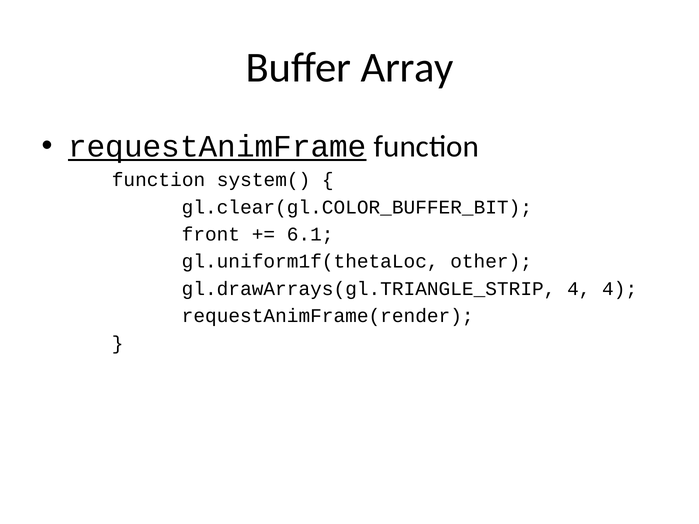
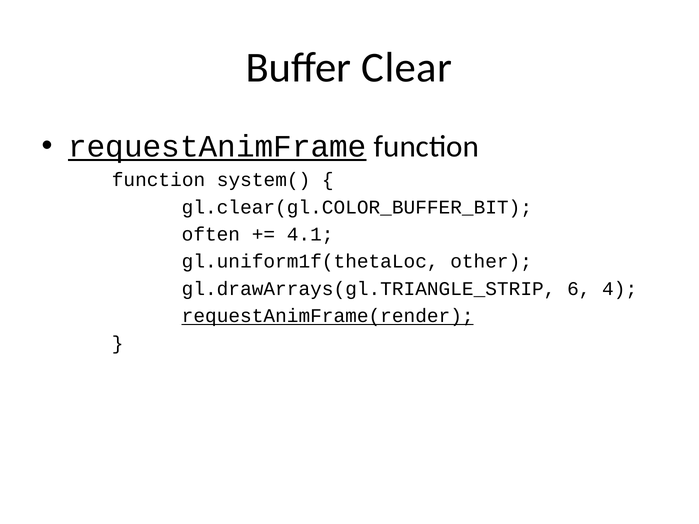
Array: Array -> Clear
front: front -> often
6.1: 6.1 -> 4.1
gl.drawArrays(gl.TRIANGLE_STRIP 4: 4 -> 6
requestAnimFrame(render underline: none -> present
